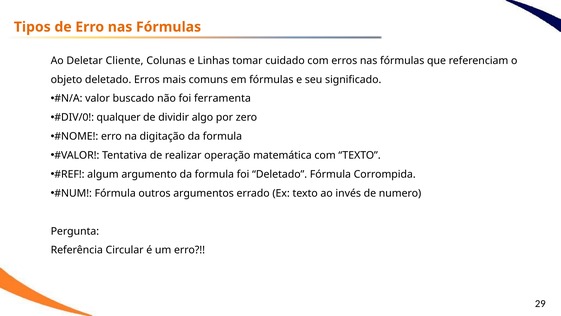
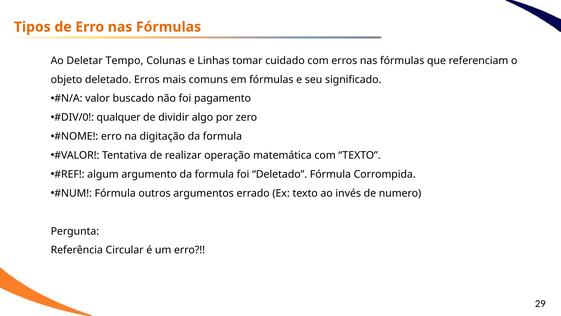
Cliente: Cliente -> Tempo
ferramenta: ferramenta -> pagamento
